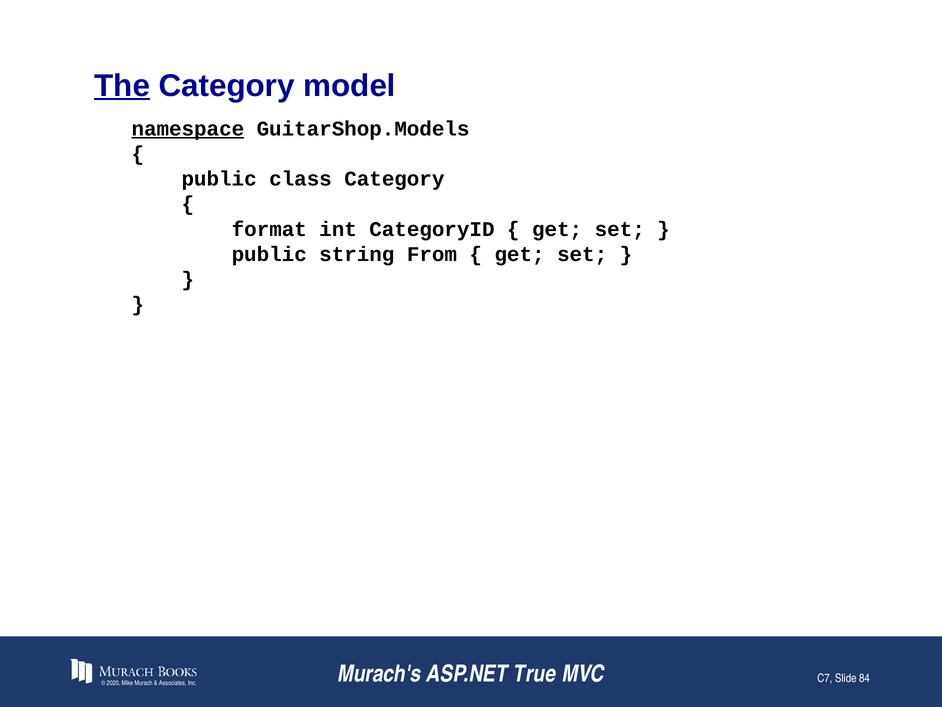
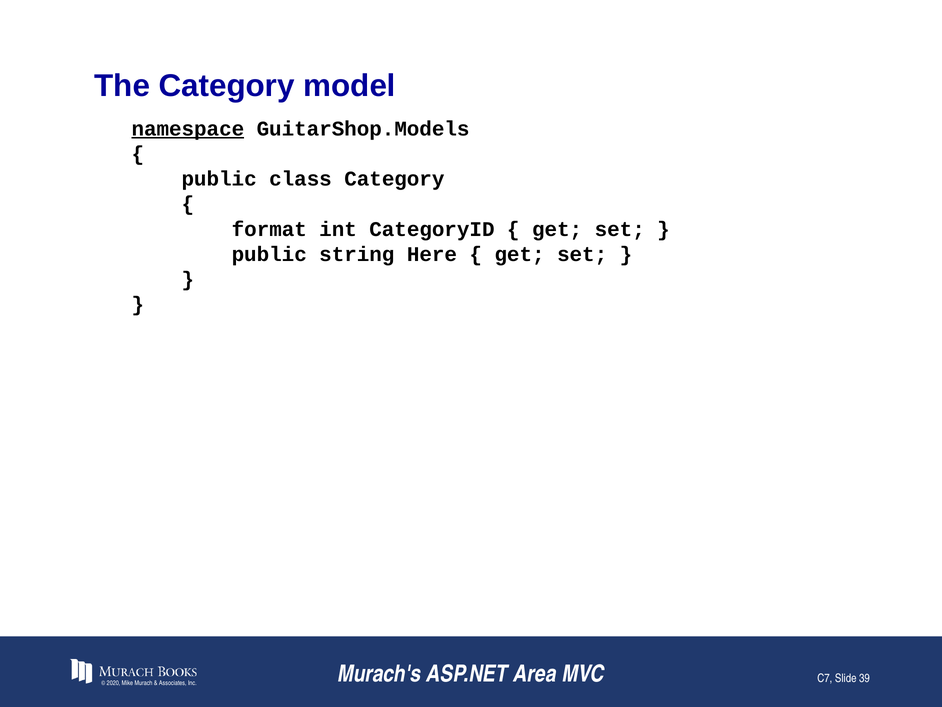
The underline: present -> none
From: From -> Here
True: True -> Area
84: 84 -> 39
